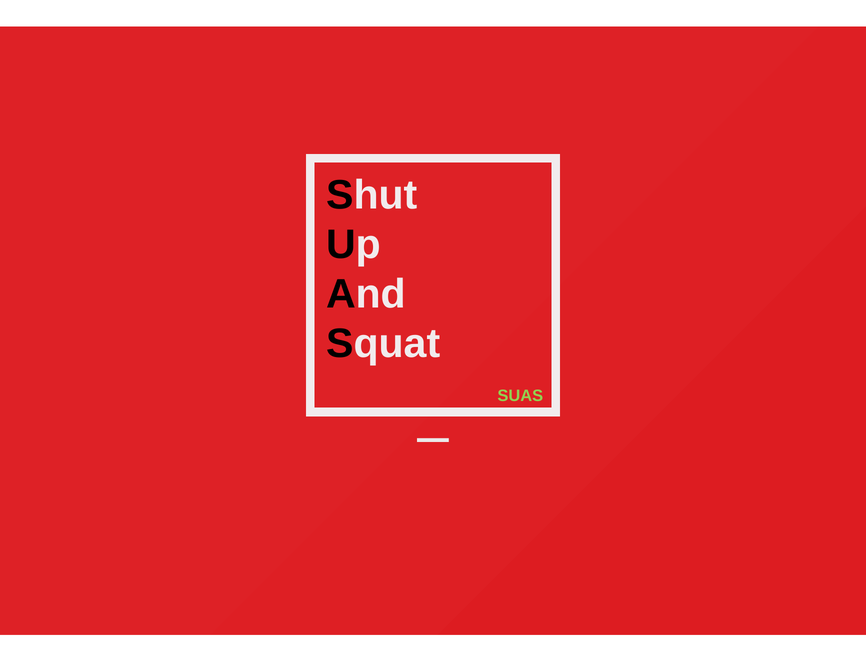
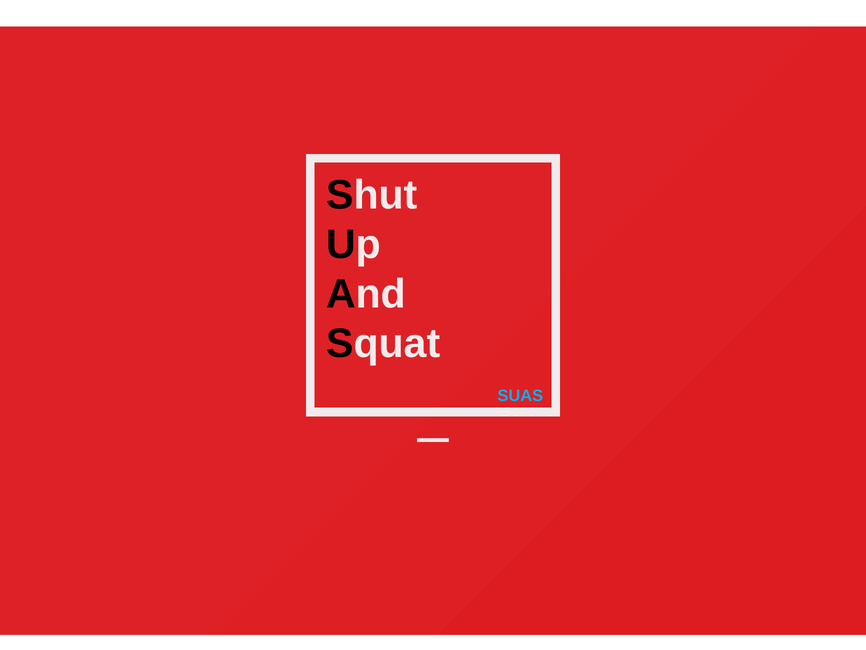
SUAS colour: light green -> light blue
